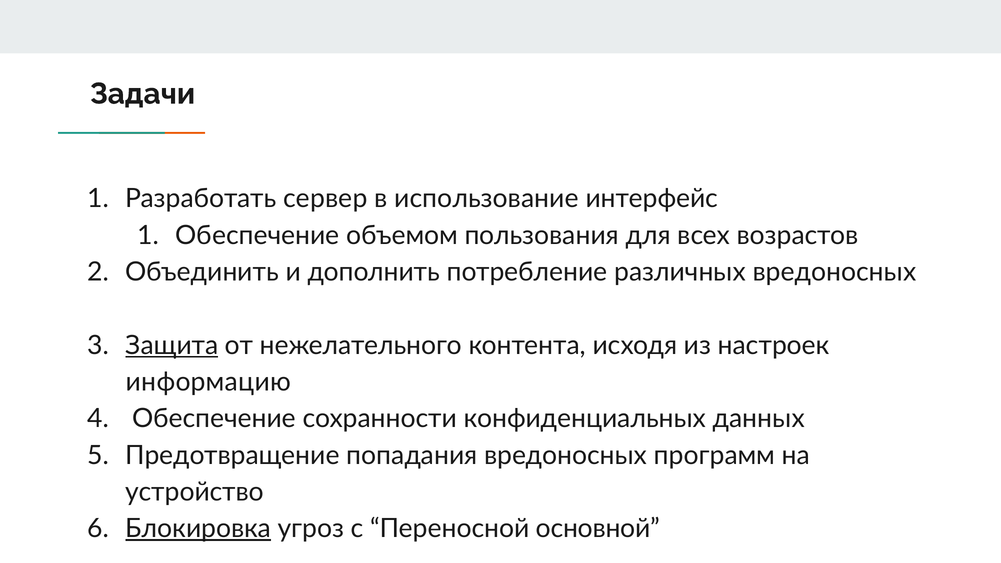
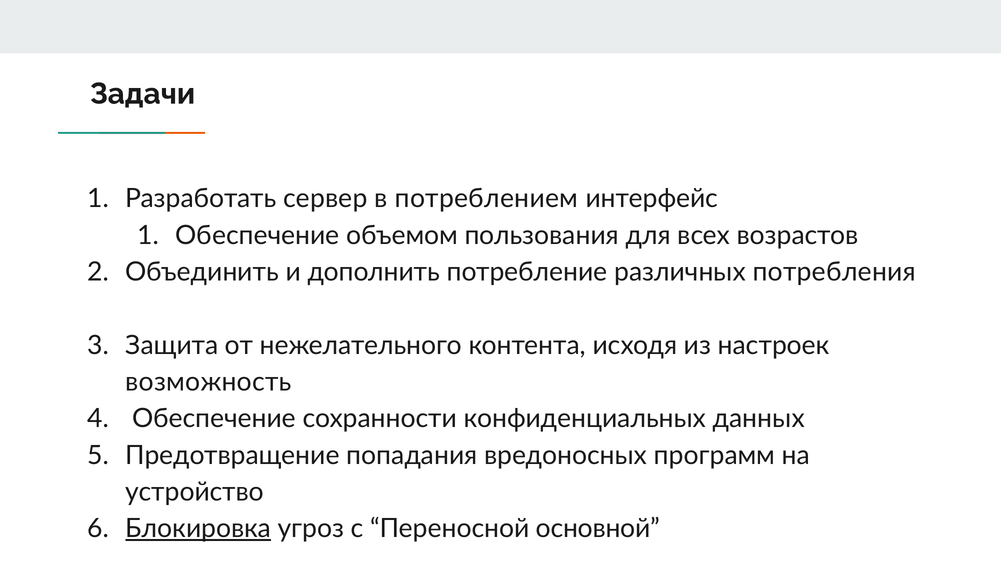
использование: использование -> потреблением
различных вредоносных: вредоносных -> потребления
Защита underline: present -> none
информацию: информацию -> возможность
